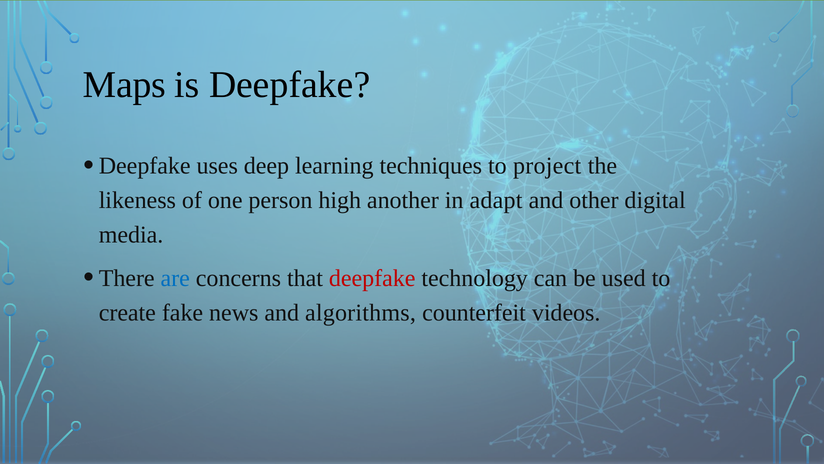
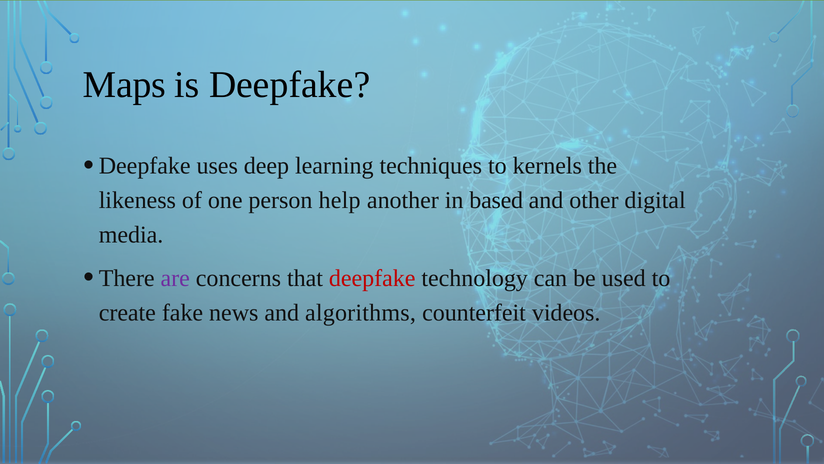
project: project -> kernels
high: high -> help
adapt: adapt -> based
are colour: blue -> purple
